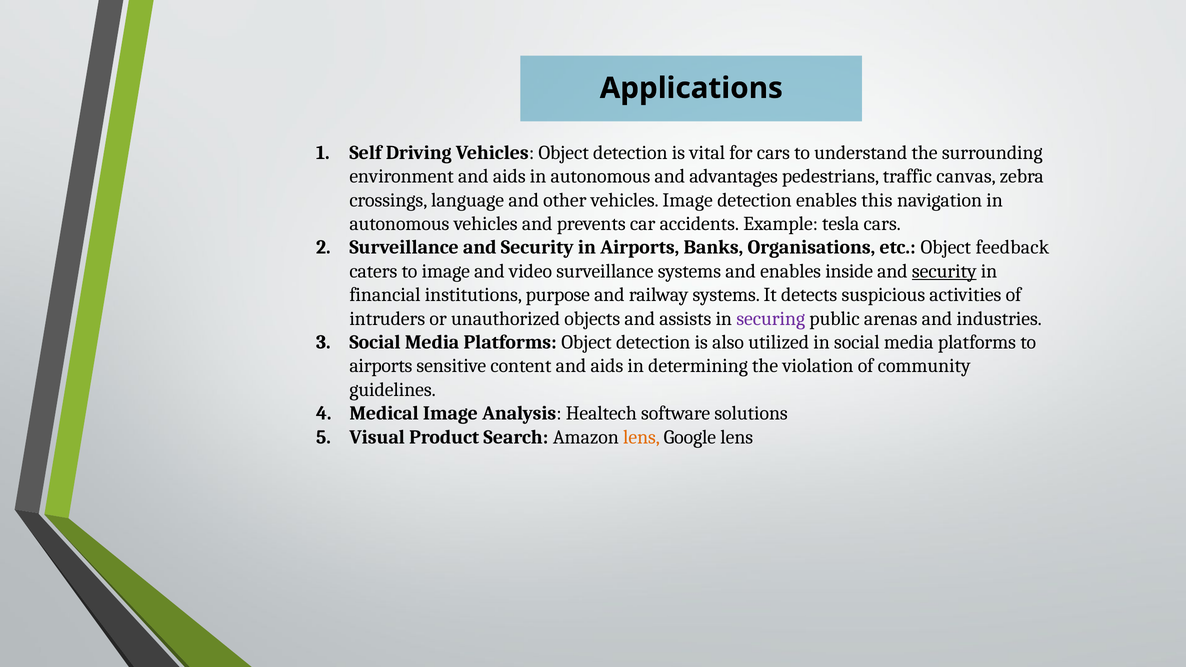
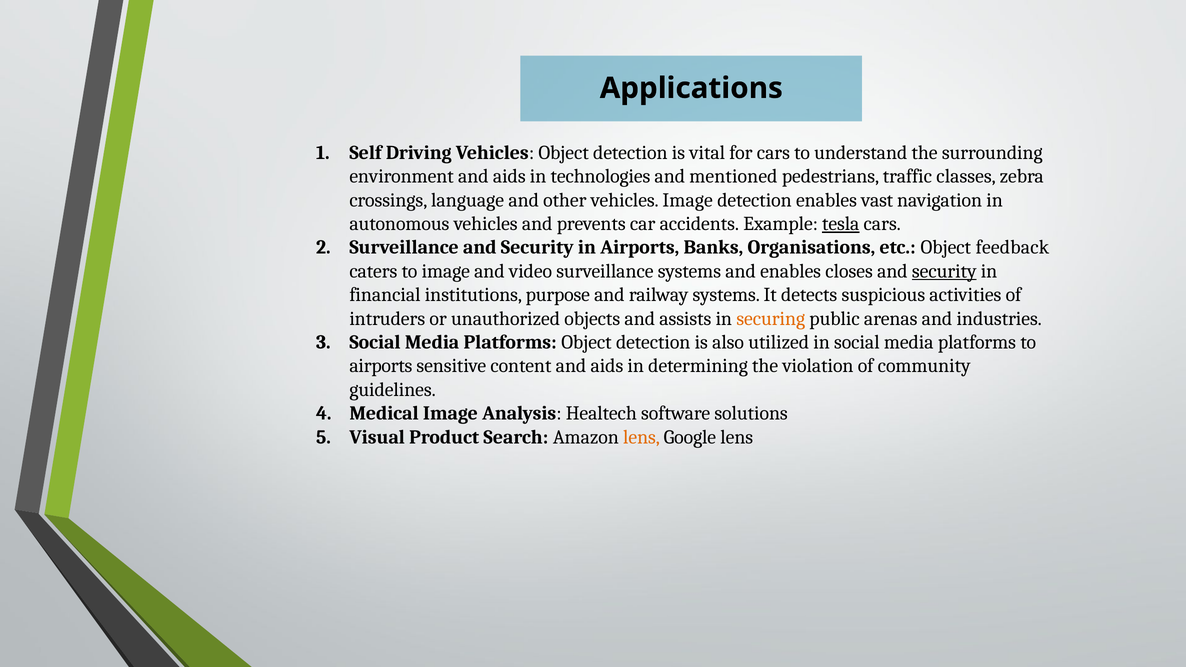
aids in autonomous: autonomous -> technologies
advantages: advantages -> mentioned
canvas: canvas -> classes
this: this -> vast
tesla underline: none -> present
inside: inside -> closes
securing colour: purple -> orange
